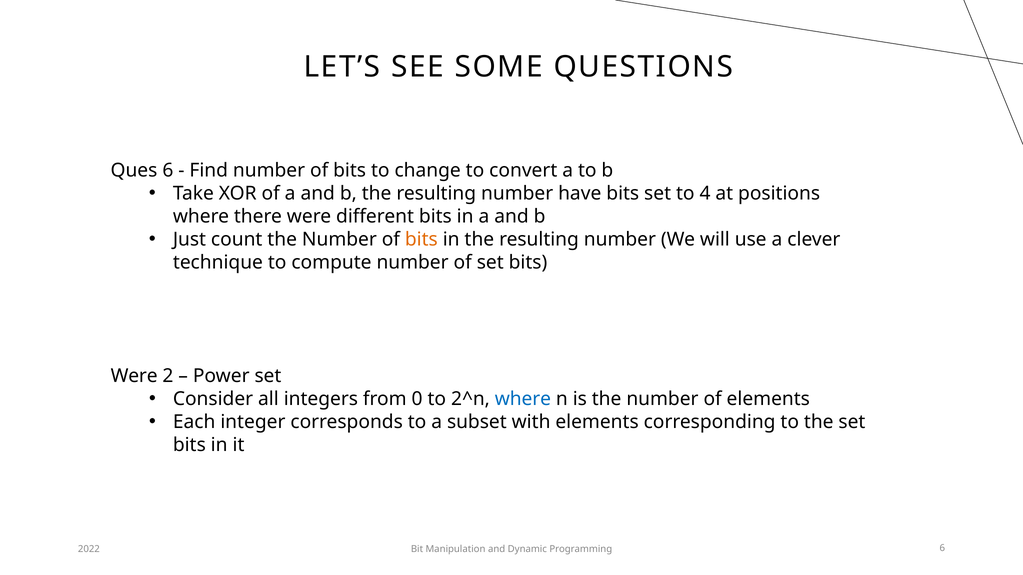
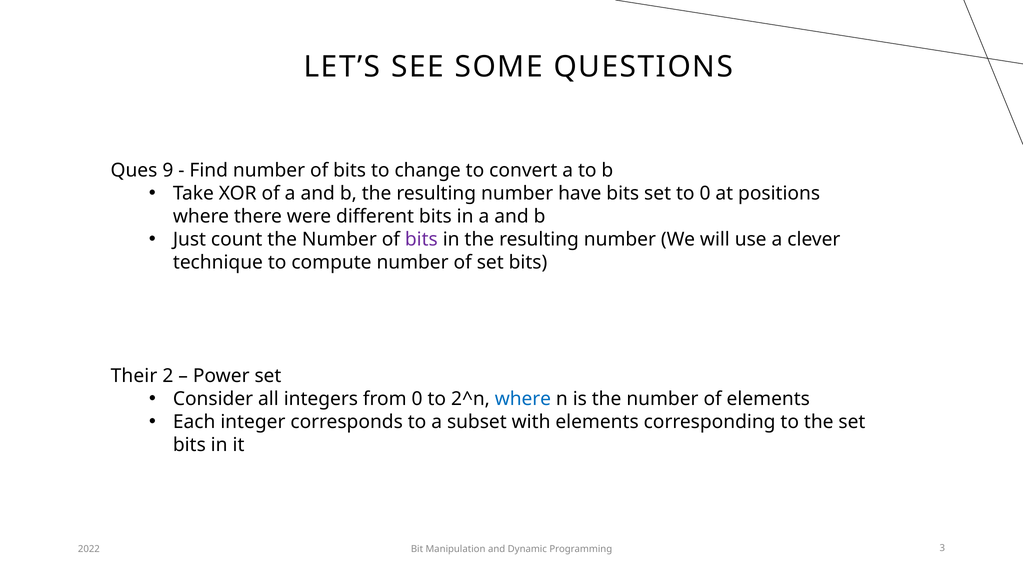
Ques 6: 6 -> 9
to 4: 4 -> 0
bits at (421, 240) colour: orange -> purple
Were at (134, 376): Were -> Their
Programming 6: 6 -> 3
